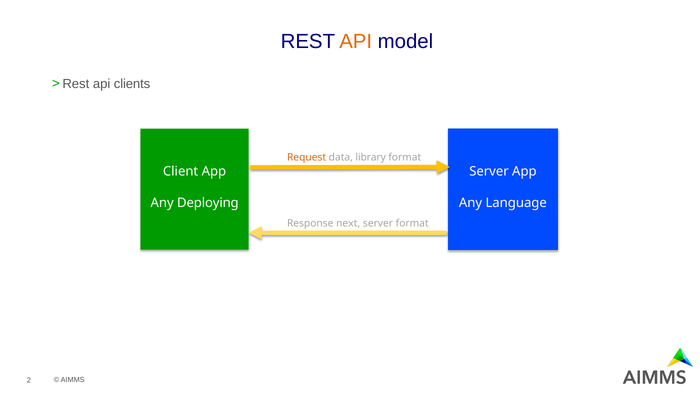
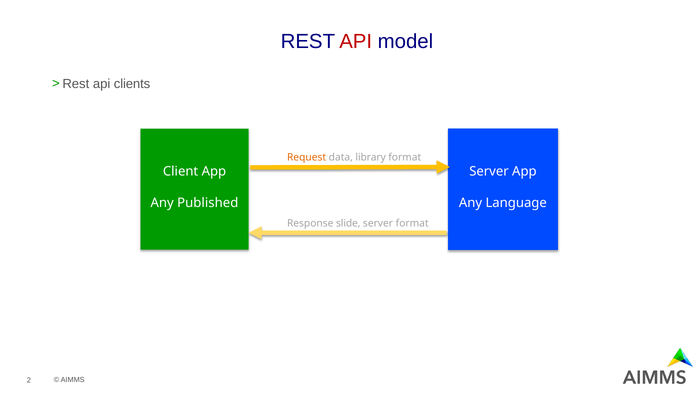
API at (356, 41) colour: orange -> red
Deploying: Deploying -> Published
next: next -> slide
